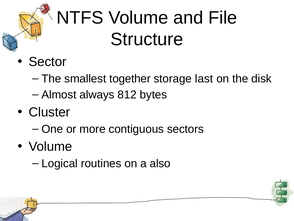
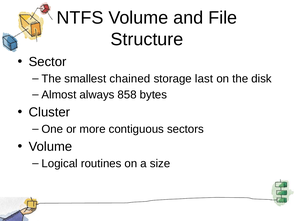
together: together -> chained
812: 812 -> 858
also: also -> size
